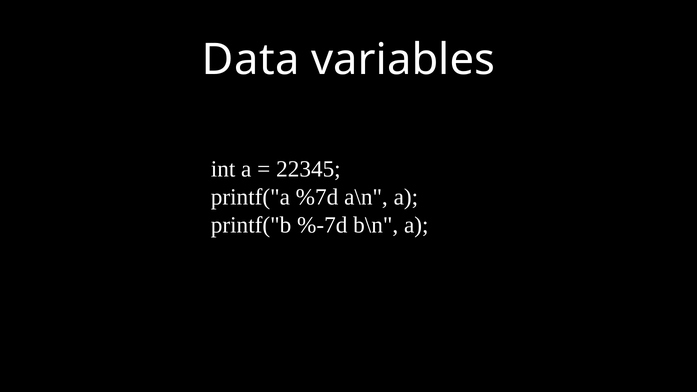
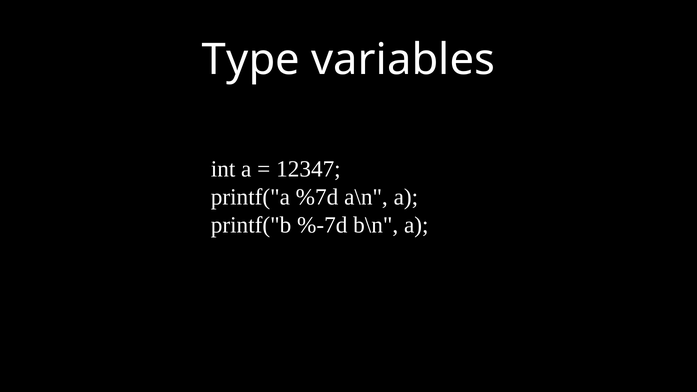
Data: Data -> Type
22345: 22345 -> 12347
